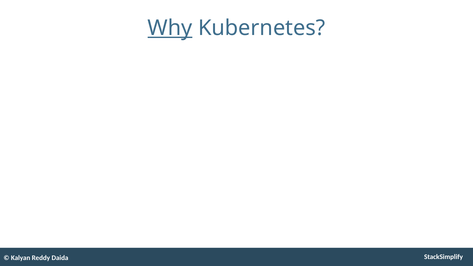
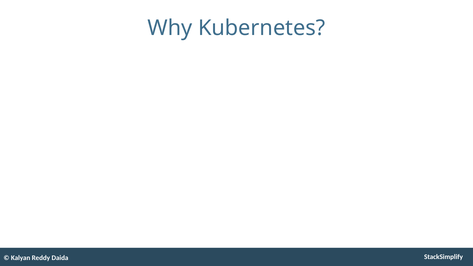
Why underline: present -> none
